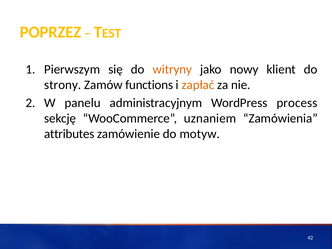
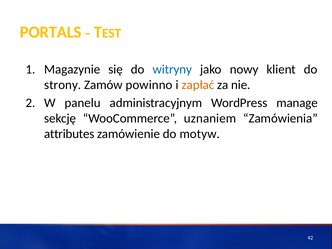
POPRZEZ: POPRZEZ -> PORTALS
Pierwszym: Pierwszym -> Magazynie
witryny colour: orange -> blue
functions: functions -> powinno
process: process -> manage
